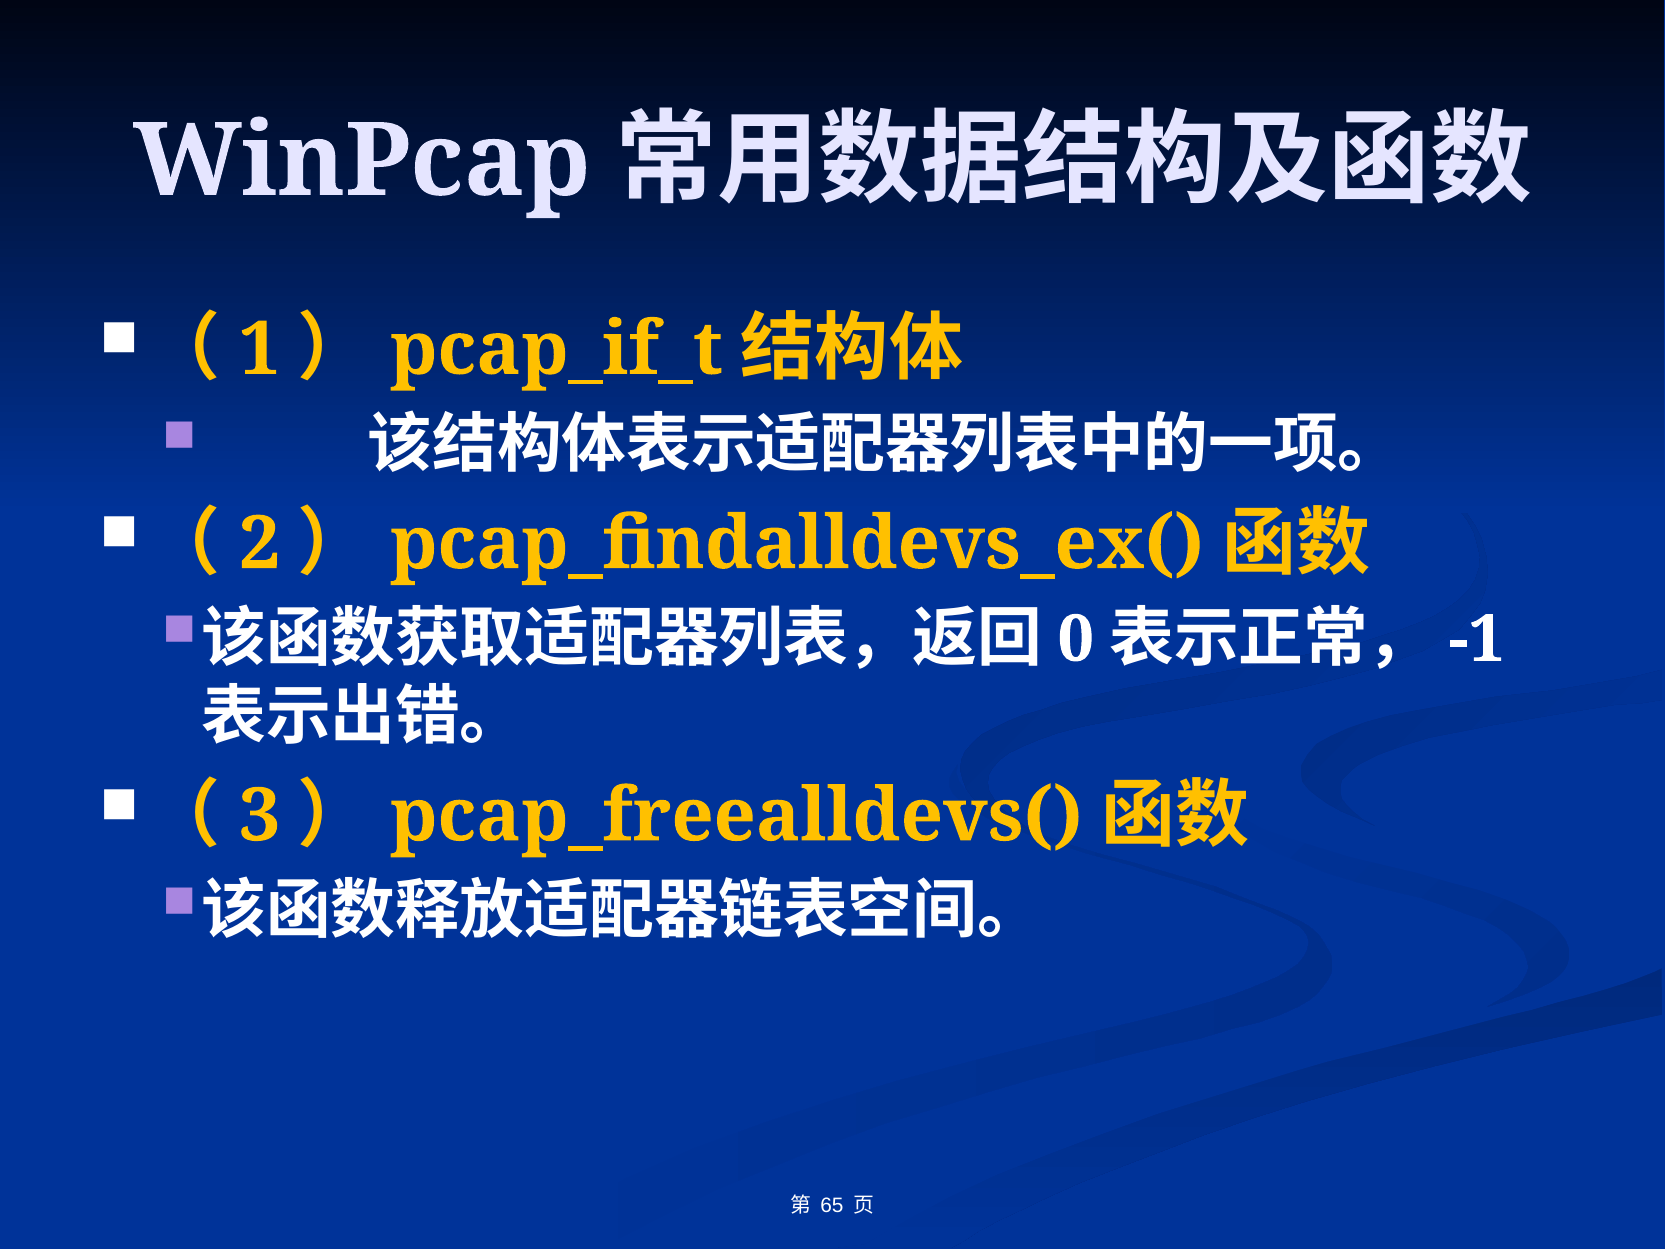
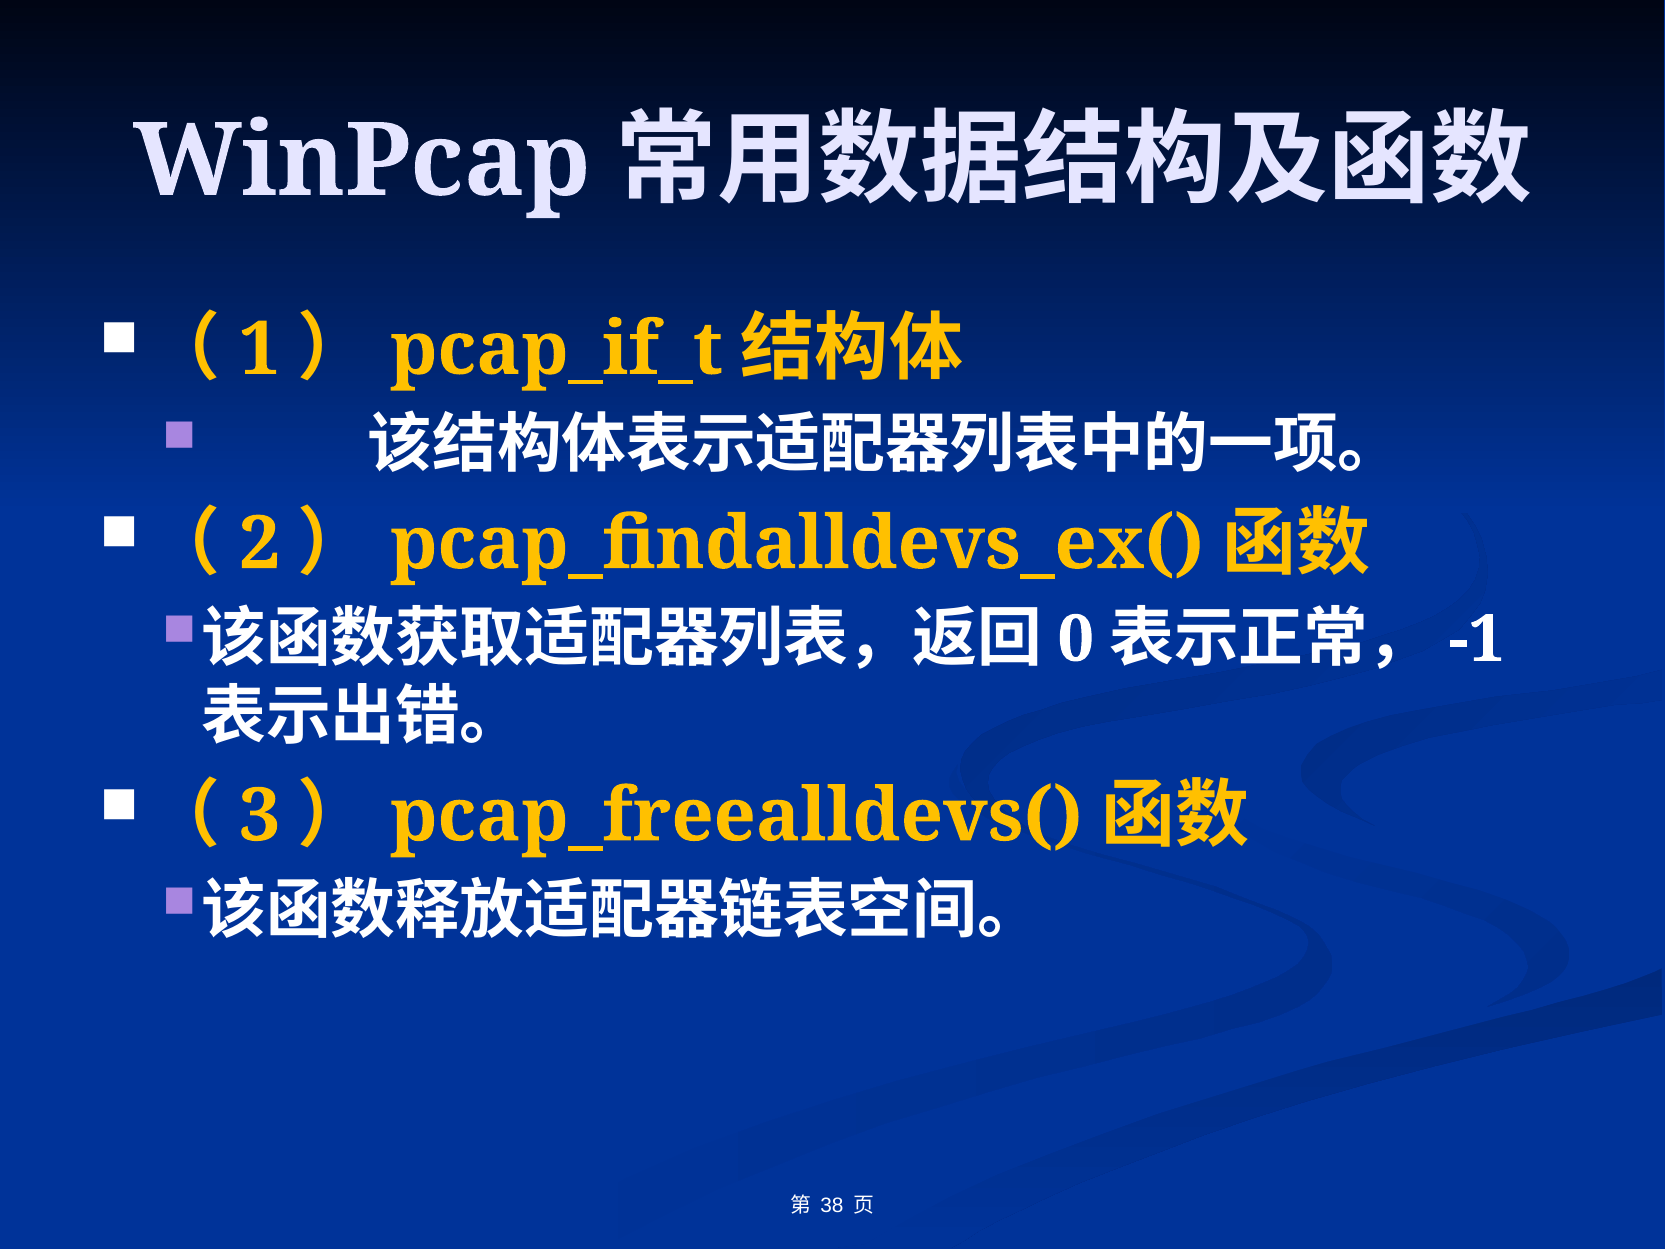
65: 65 -> 38
